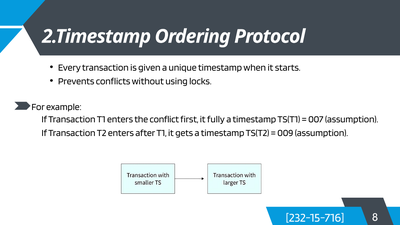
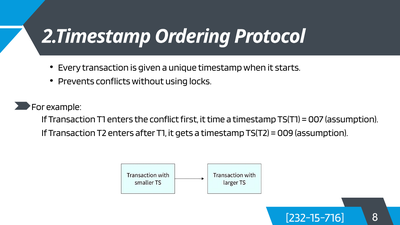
fully: fully -> time
